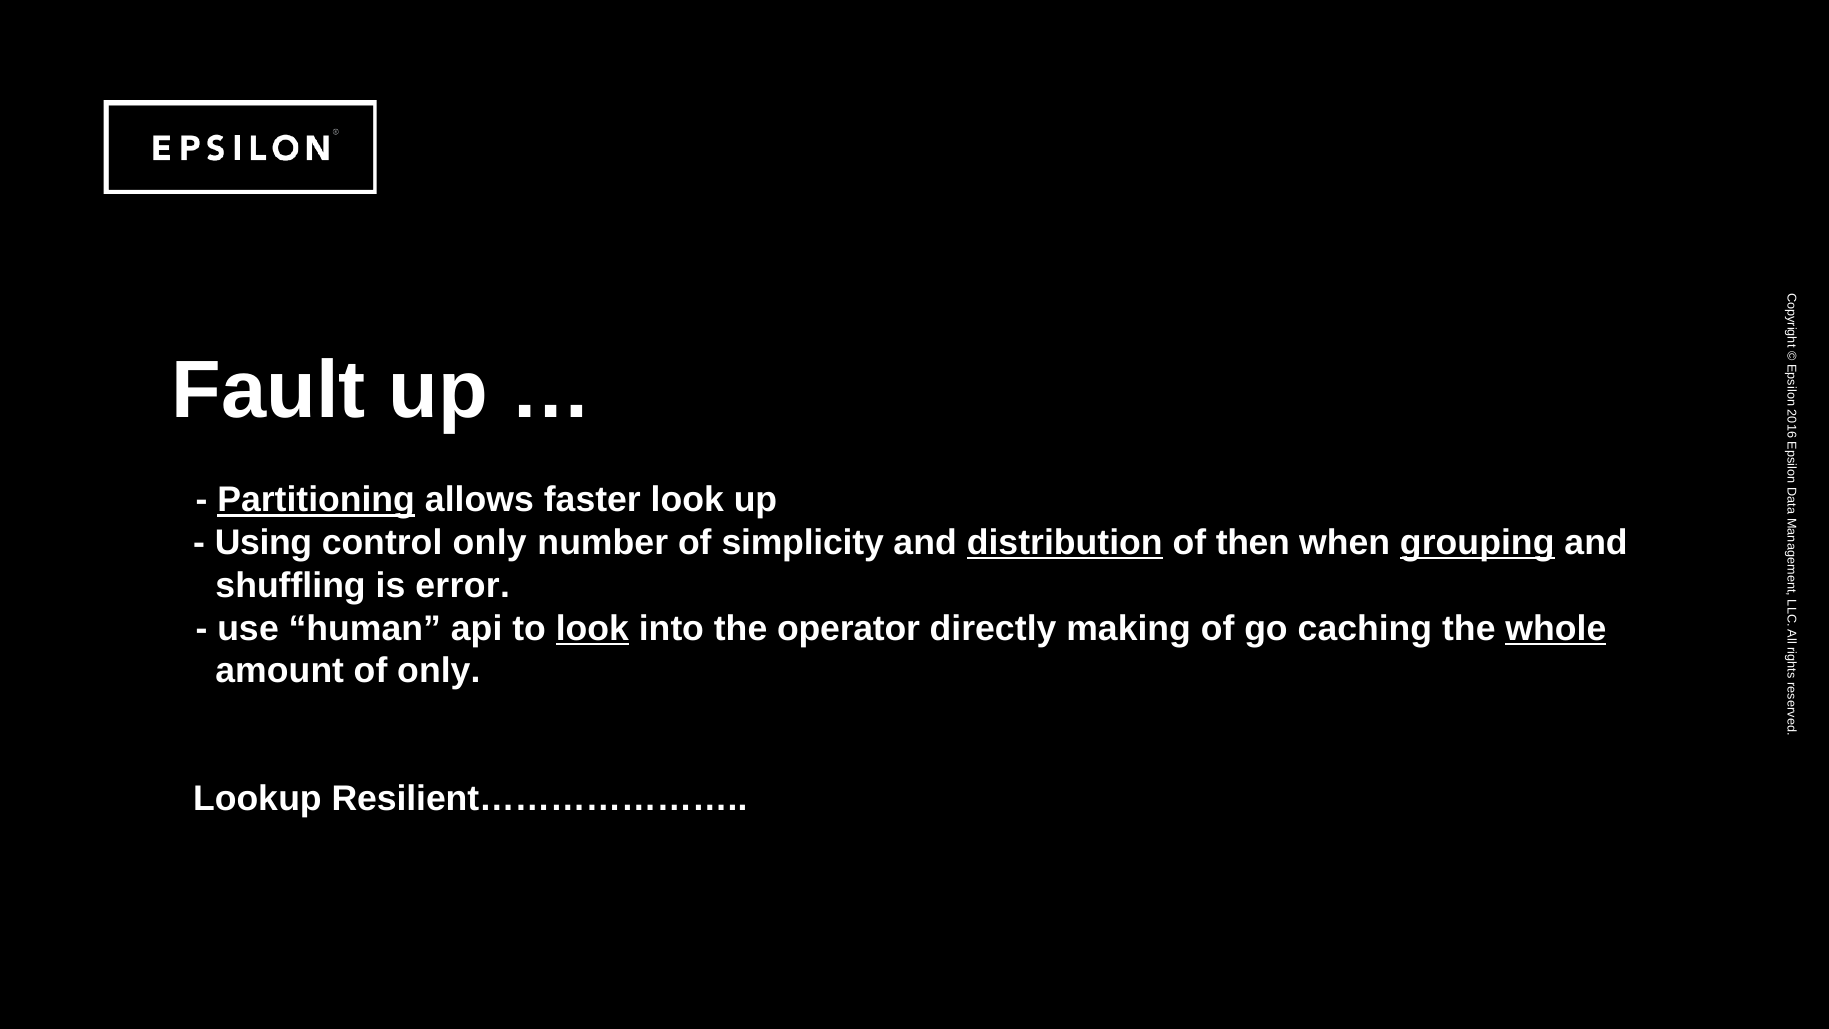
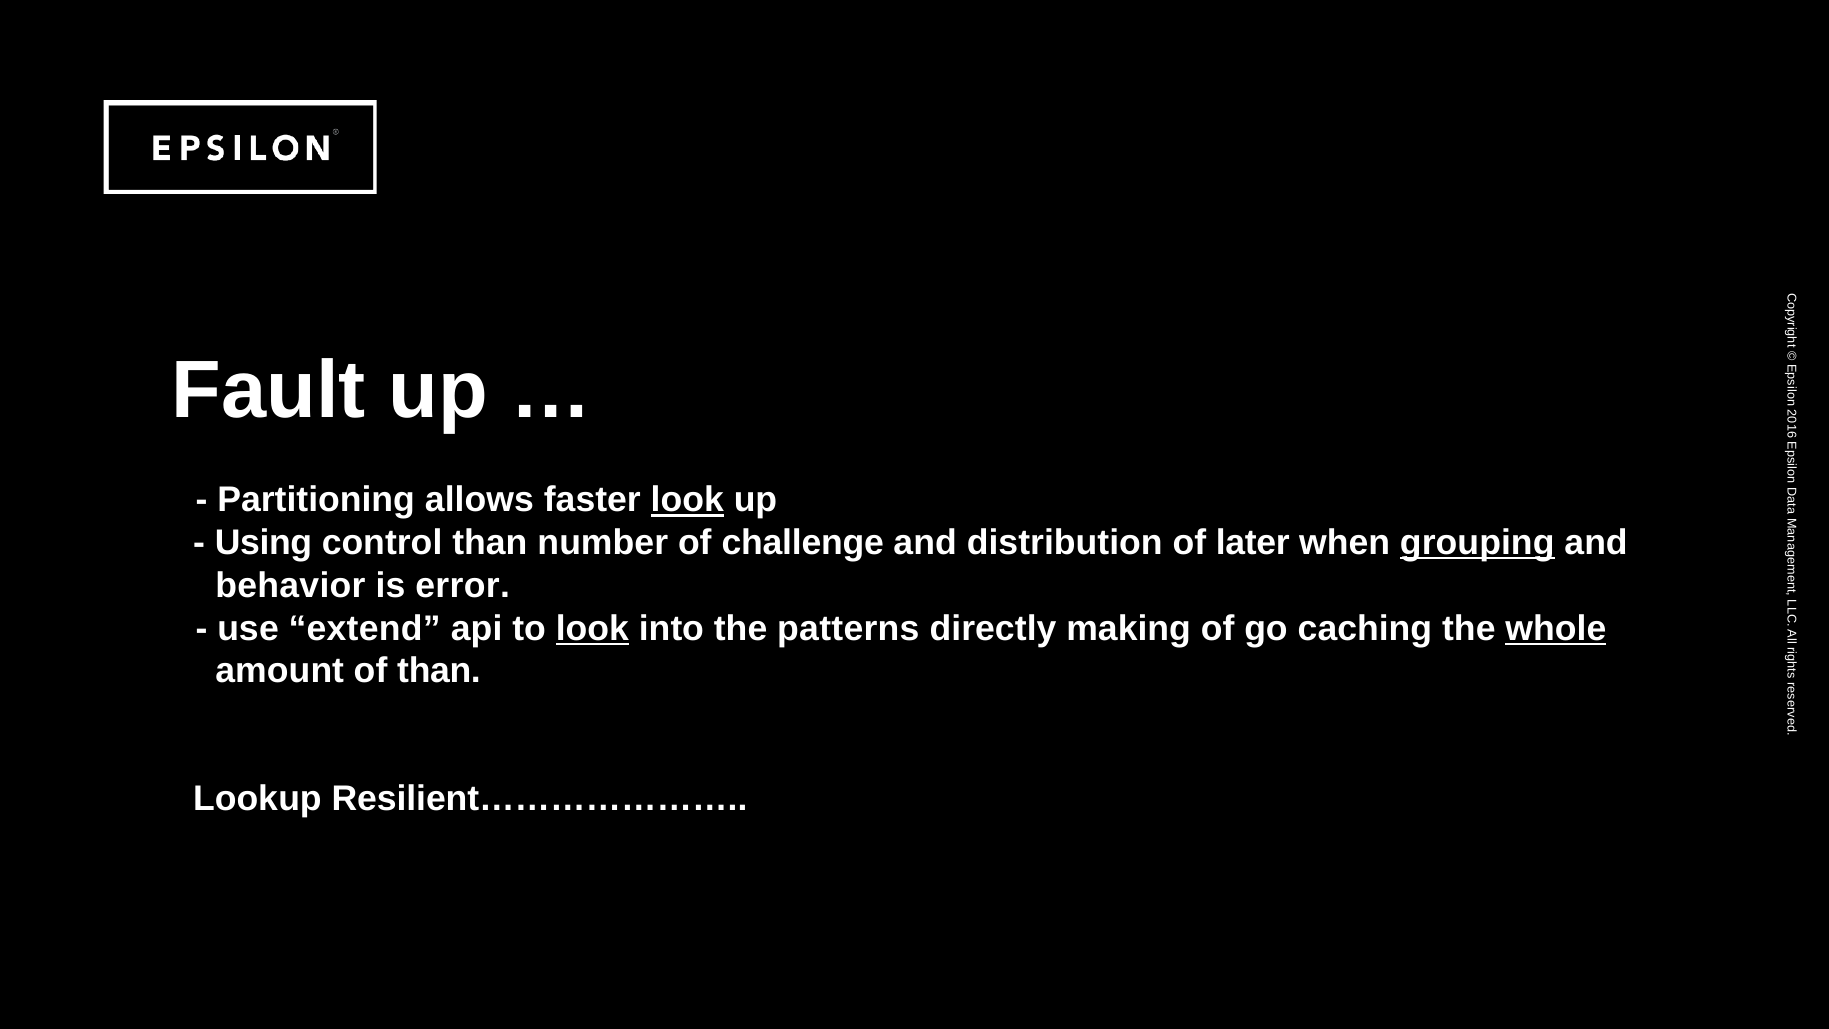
Partitioning underline: present -> none
look at (687, 500) underline: none -> present
control only: only -> than
simplicity: simplicity -> challenge
distribution underline: present -> none
then: then -> later
shuffling: shuffling -> behavior
human: human -> extend
operator: operator -> patterns
of only: only -> than
